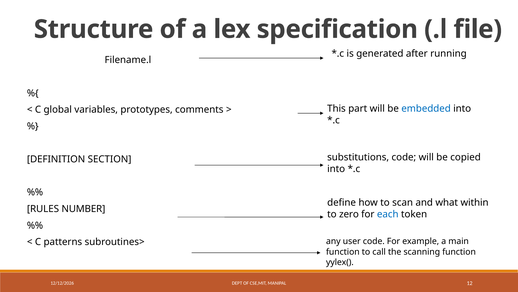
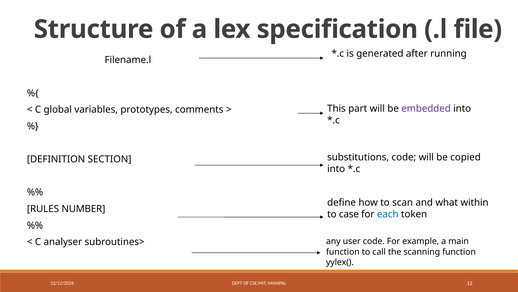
embedded colour: blue -> purple
zero: zero -> case
patterns: patterns -> analyser
